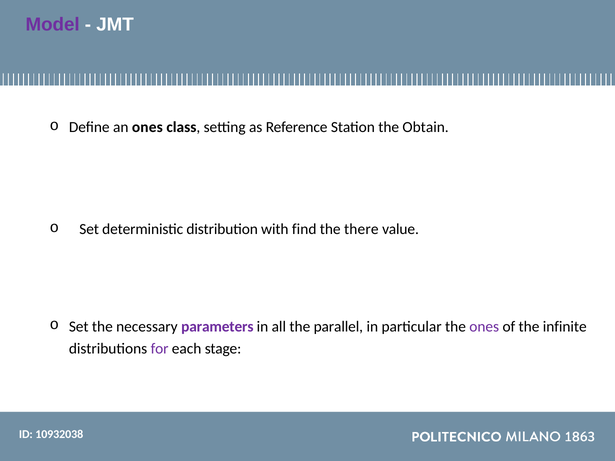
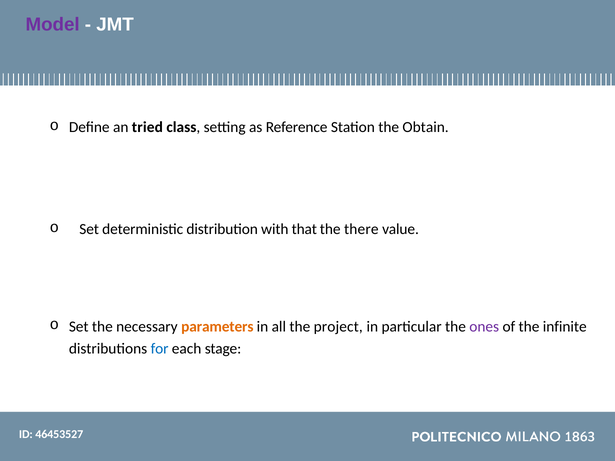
an ones: ones -> tried
find: find -> that
parameters colour: purple -> orange
parallel: parallel -> project
for colour: purple -> blue
10932038: 10932038 -> 46453527
